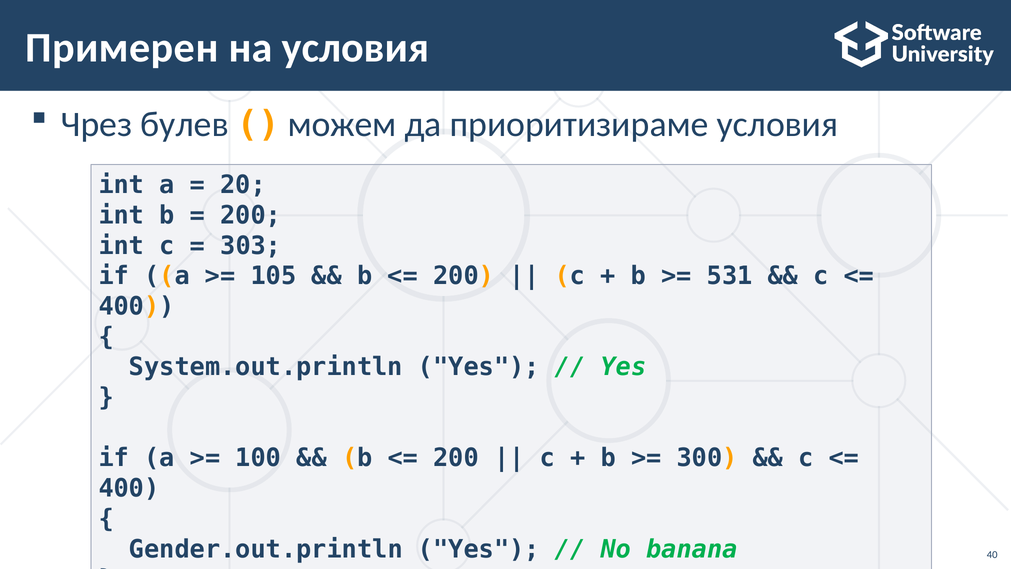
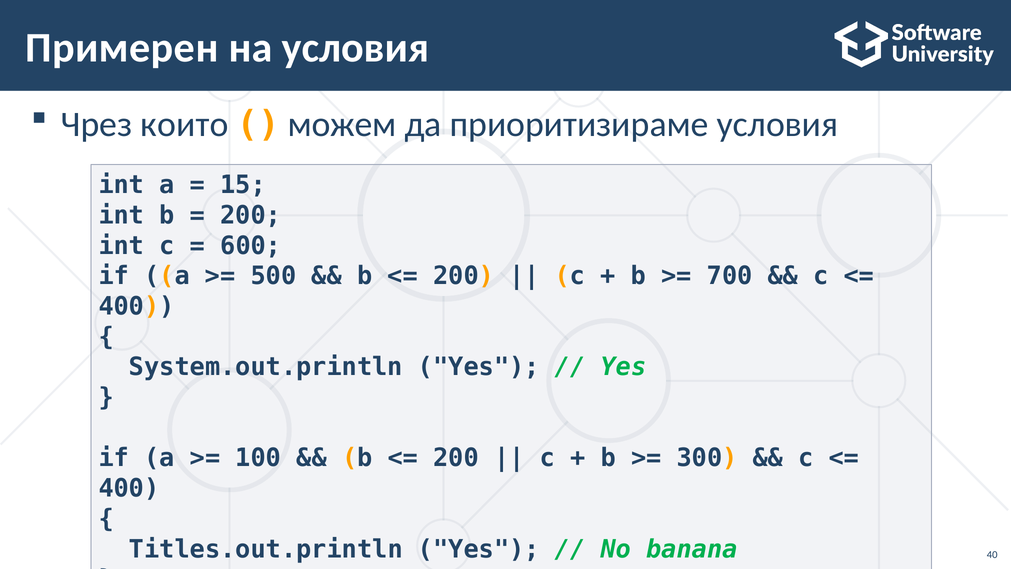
булев: булев -> които
20: 20 -> 15
303: 303 -> 600
105: 105 -> 500
531: 531 -> 700
Gender.out.println: Gender.out.println -> Titles.out.println
